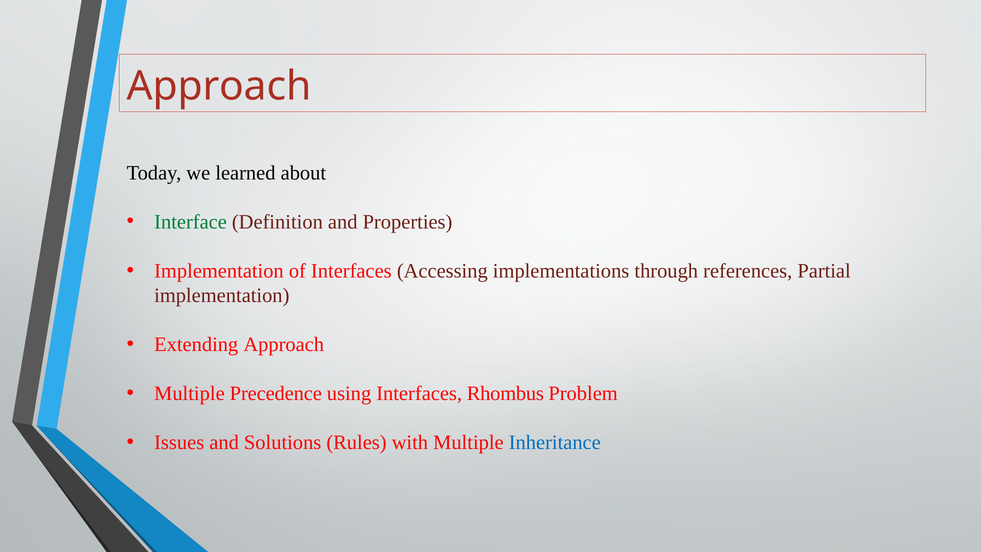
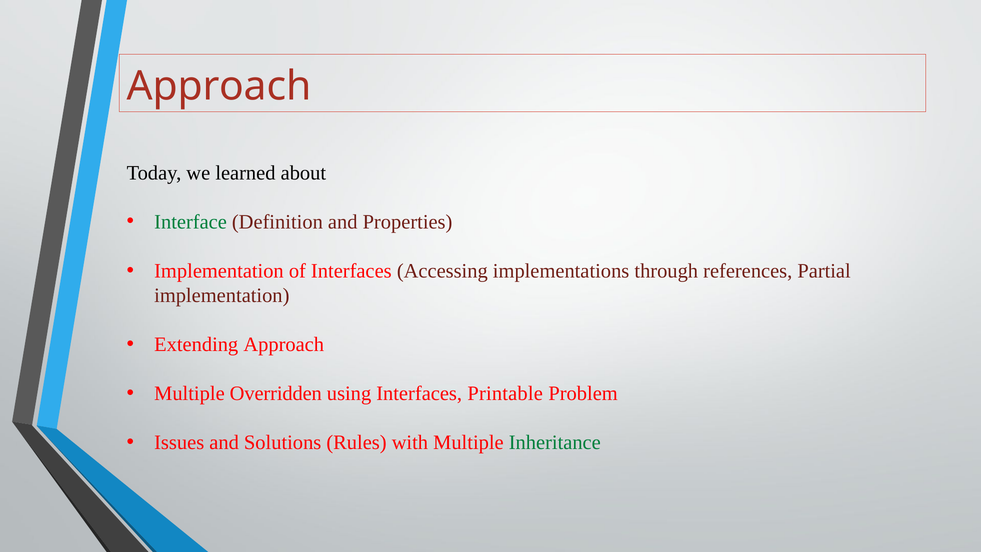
Precedence: Precedence -> Overridden
Rhombus: Rhombus -> Printable
Inheritance colour: blue -> green
